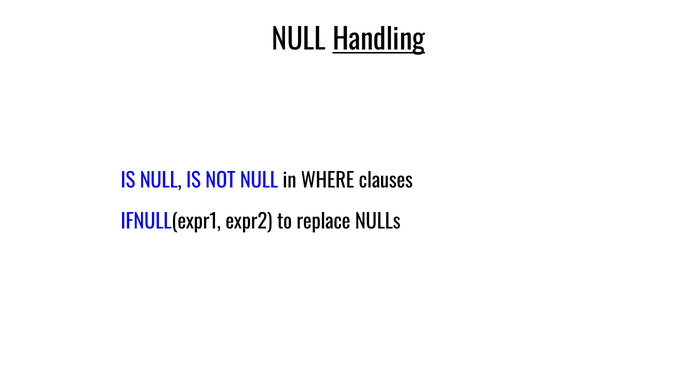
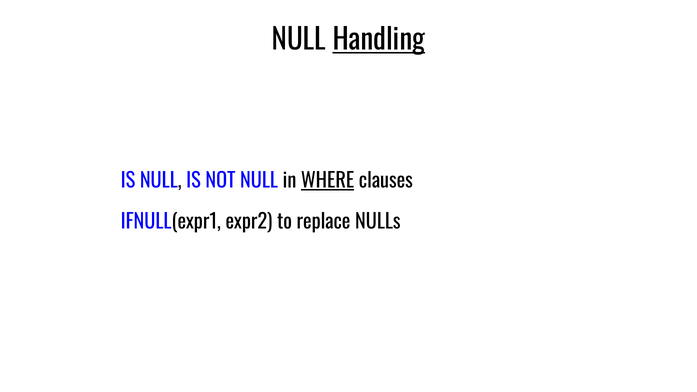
WHERE underline: none -> present
